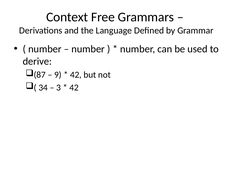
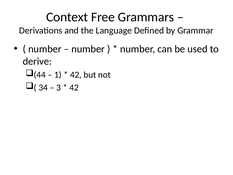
87: 87 -> 44
9: 9 -> 1
